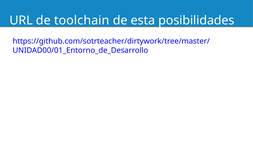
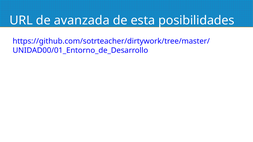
toolchain: toolchain -> avanzada
